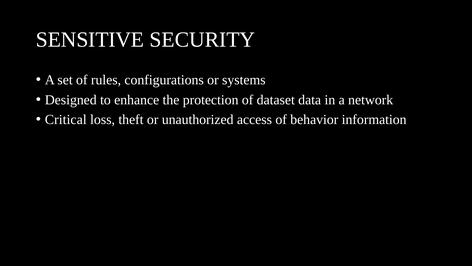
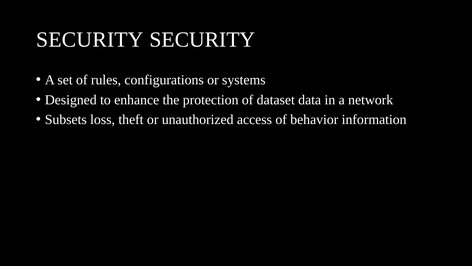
SENSITIVE at (90, 40): SENSITIVE -> SECURITY
Critical: Critical -> Subsets
